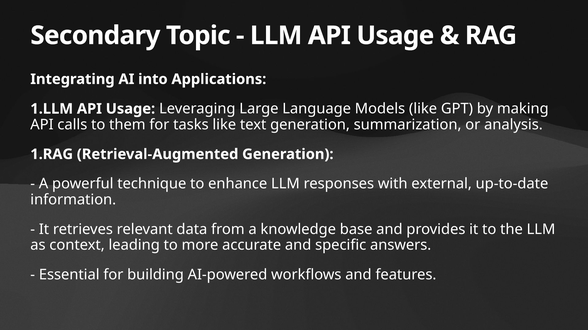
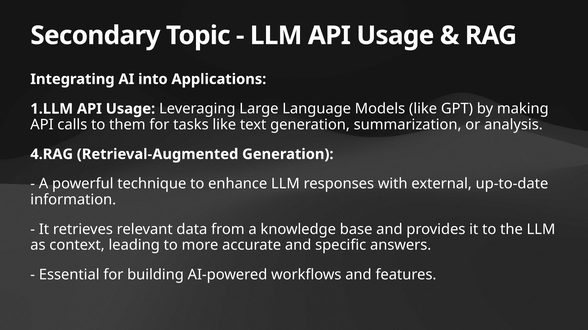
1.RAG: 1.RAG -> 4.RAG
